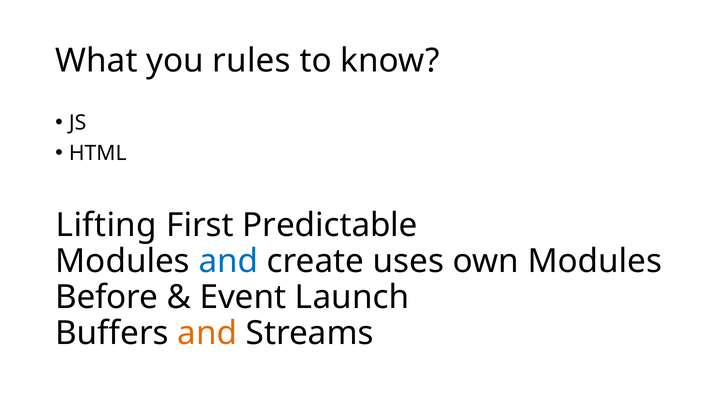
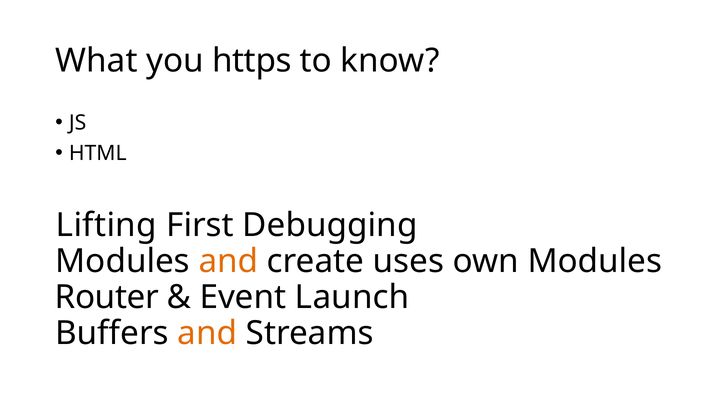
rules: rules -> https
Predictable: Predictable -> Debugging
and at (228, 261) colour: blue -> orange
Before: Before -> Router
